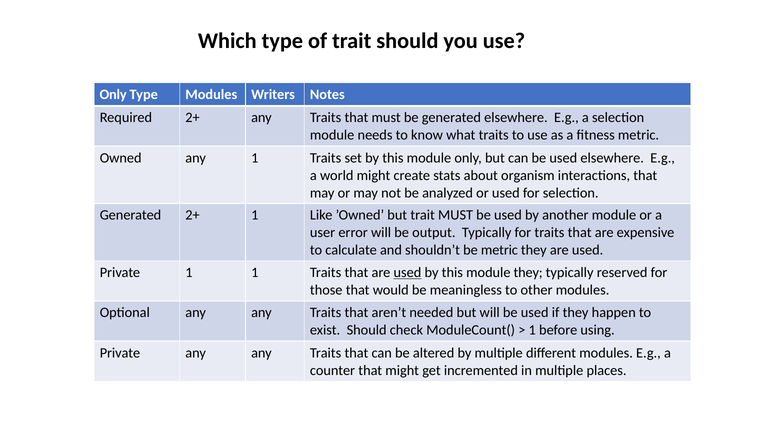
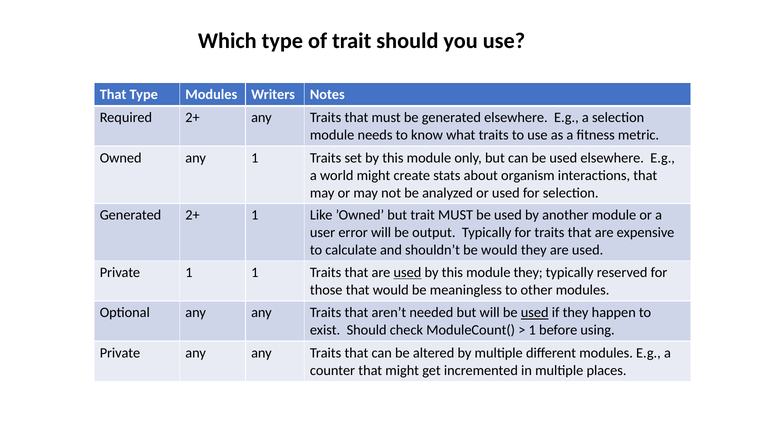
Only at (113, 94): Only -> That
be metric: metric -> would
used at (535, 313) underline: none -> present
